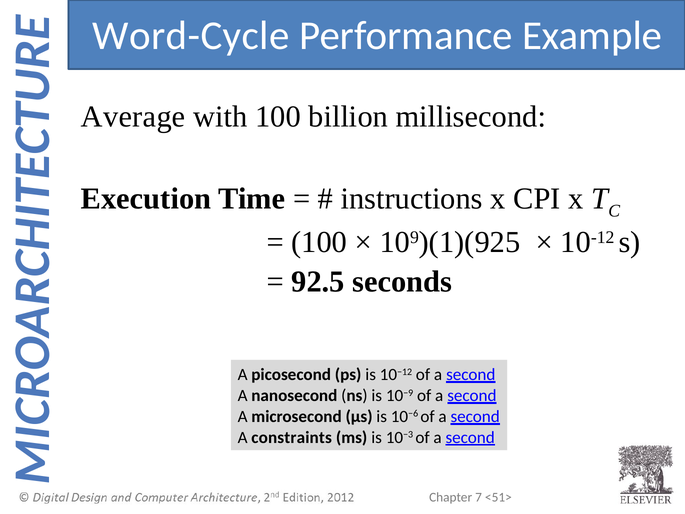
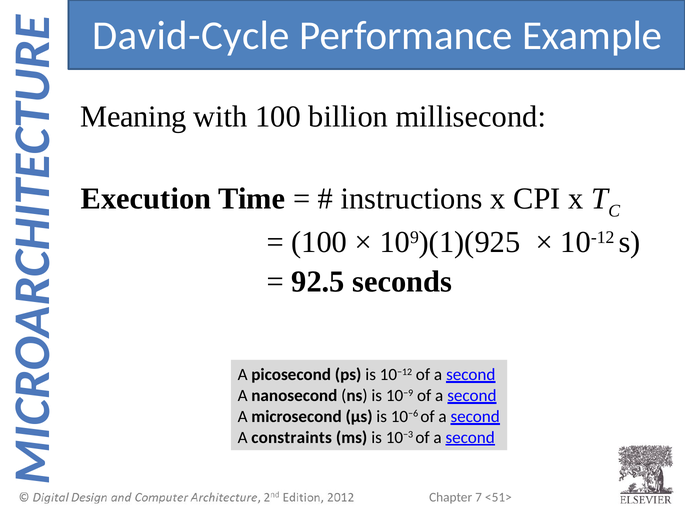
Word-Cycle: Word-Cycle -> David-Cycle
Average: Average -> Meaning
